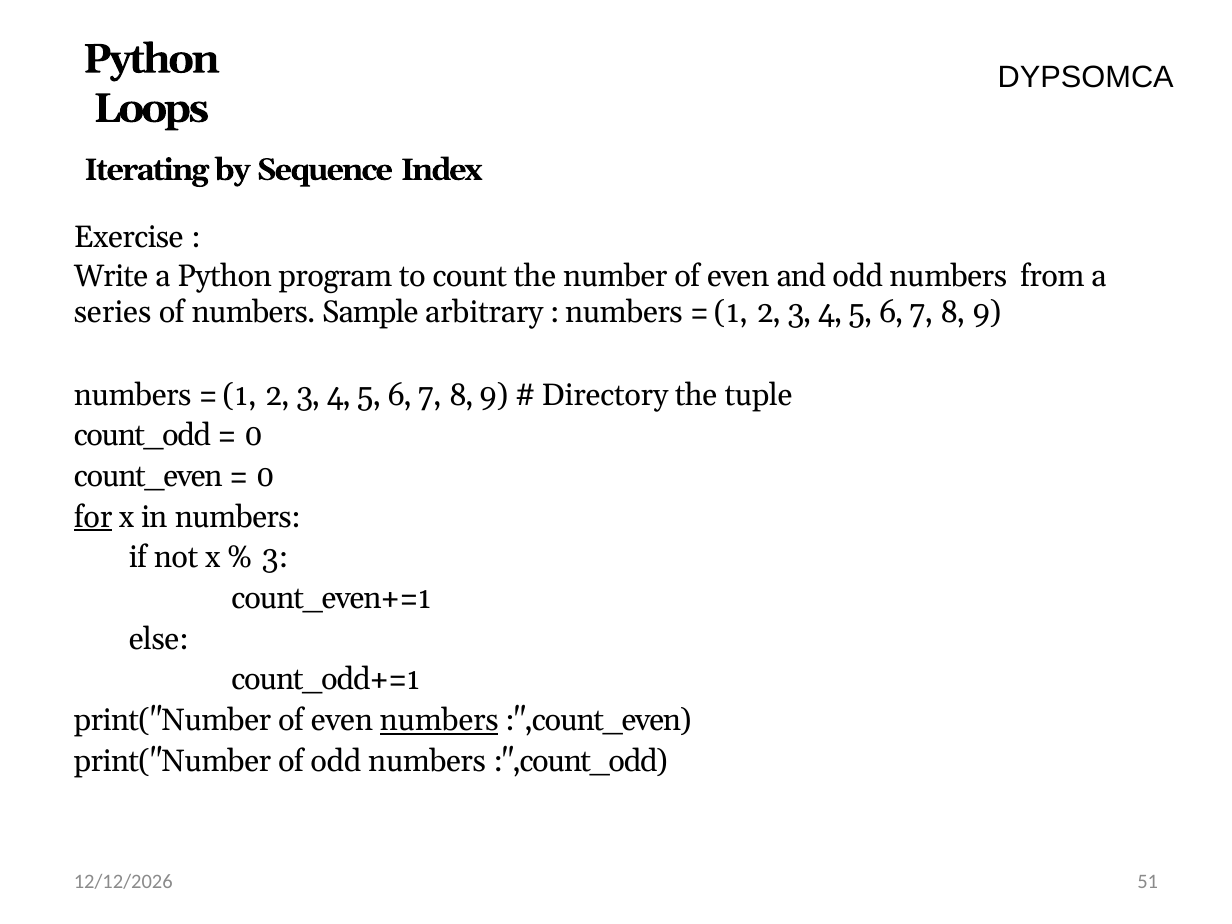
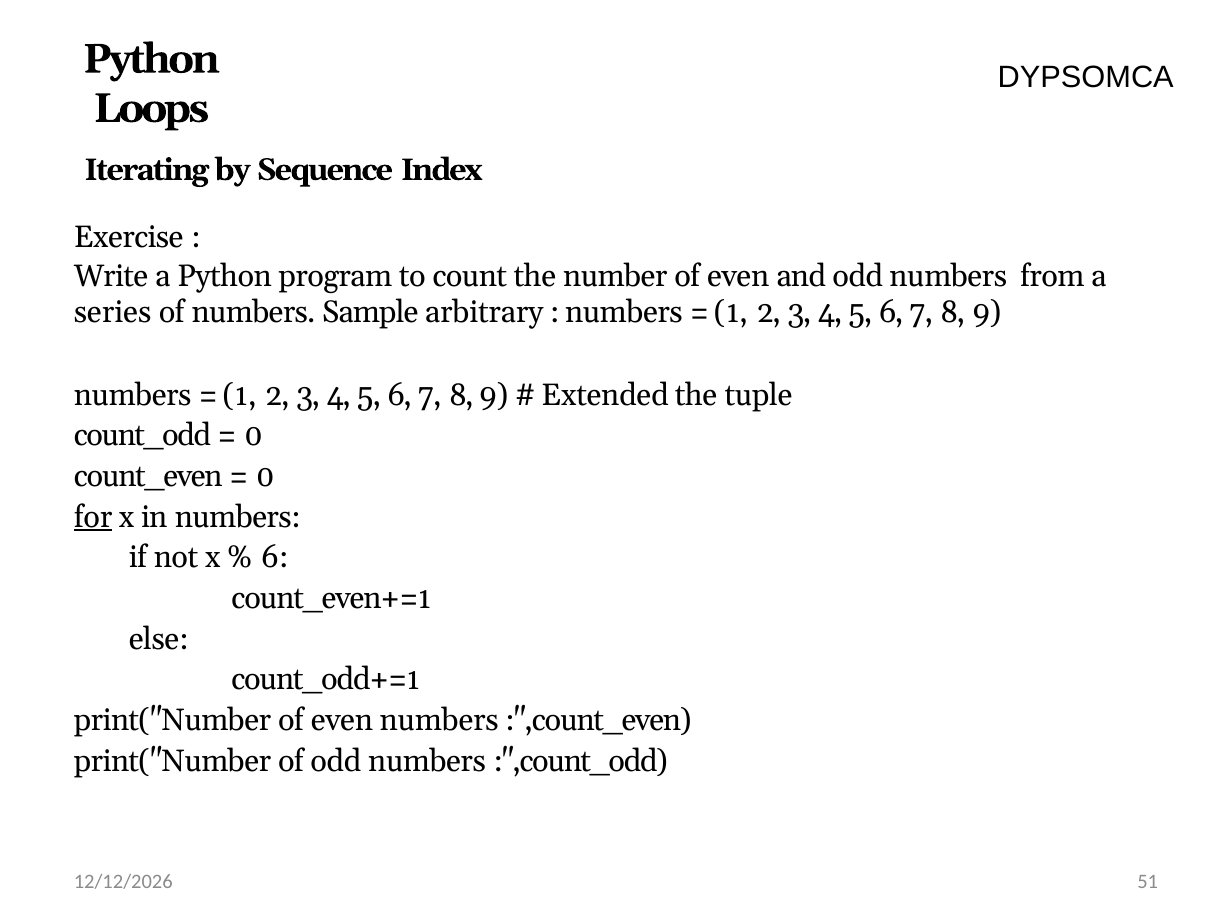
Directory: Directory -> Extended
3 at (275, 558): 3 -> 6
numbers at (439, 720) underline: present -> none
